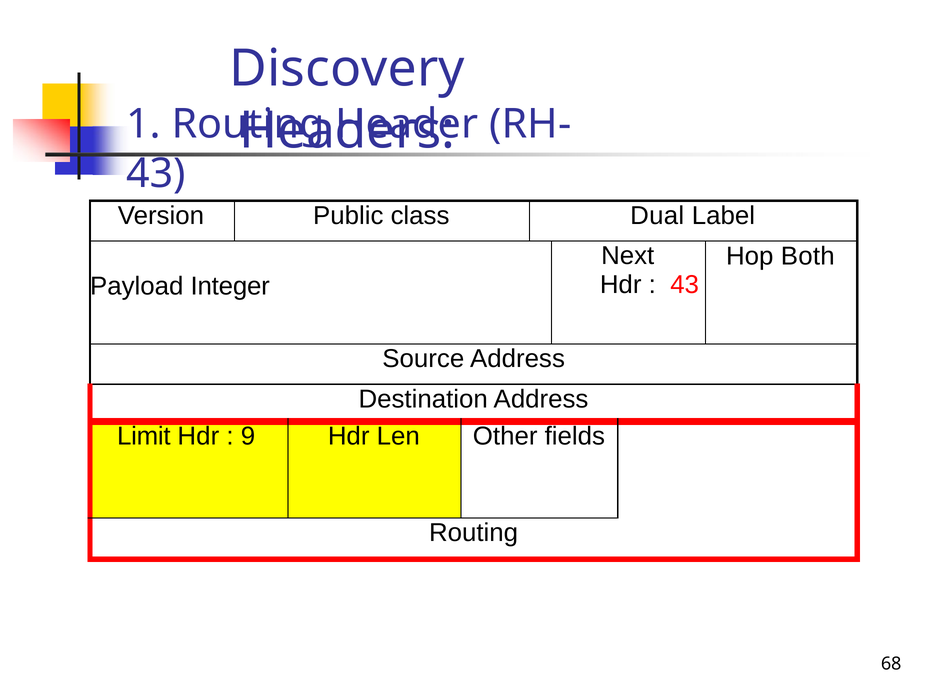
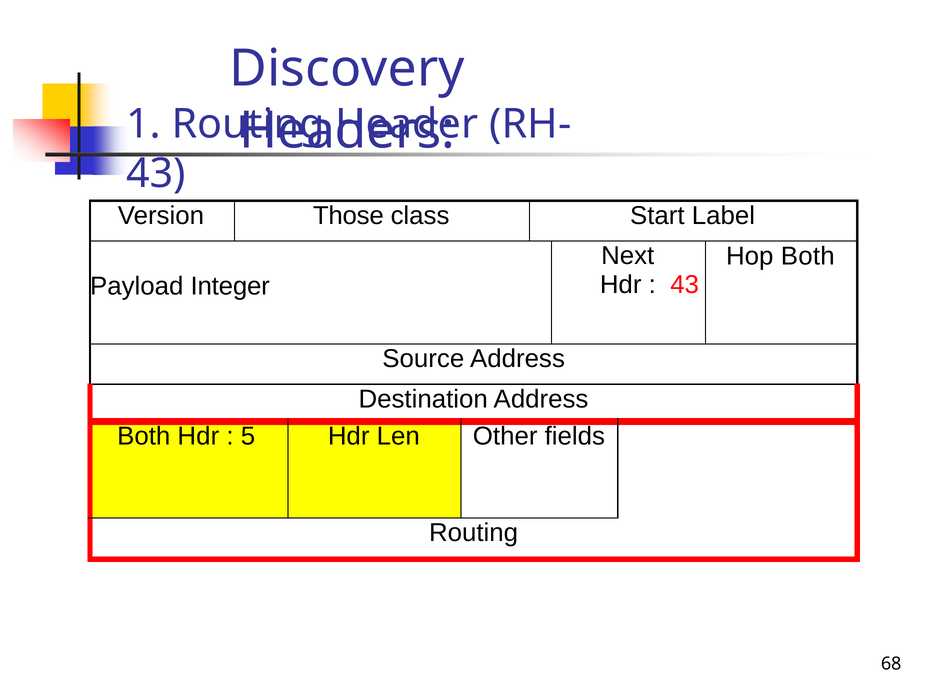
Public: Public -> Those
Dual: Dual -> Start
Limit at (144, 437): Limit -> Both
9: 9 -> 5
